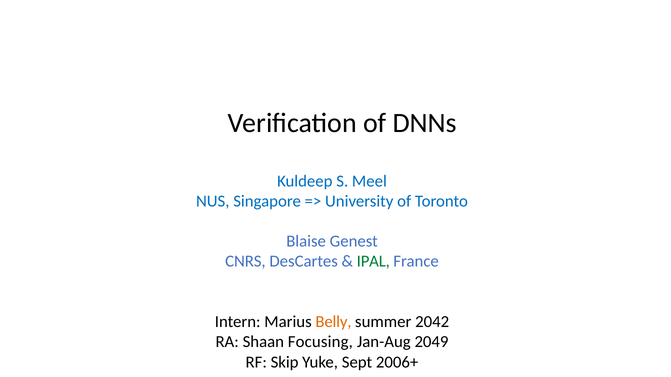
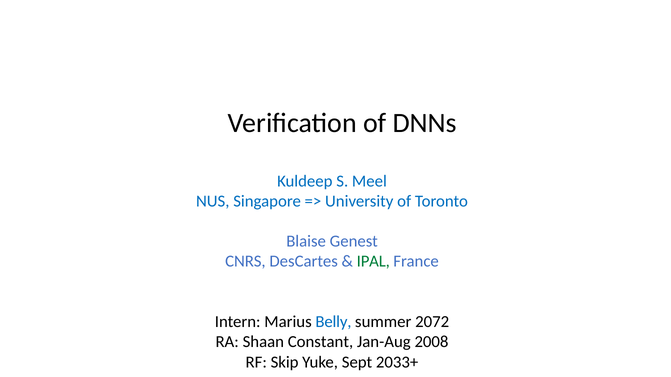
Belly colour: orange -> blue
2042: 2042 -> 2072
Focusing: Focusing -> Constant
2049: 2049 -> 2008
2006+: 2006+ -> 2033+
